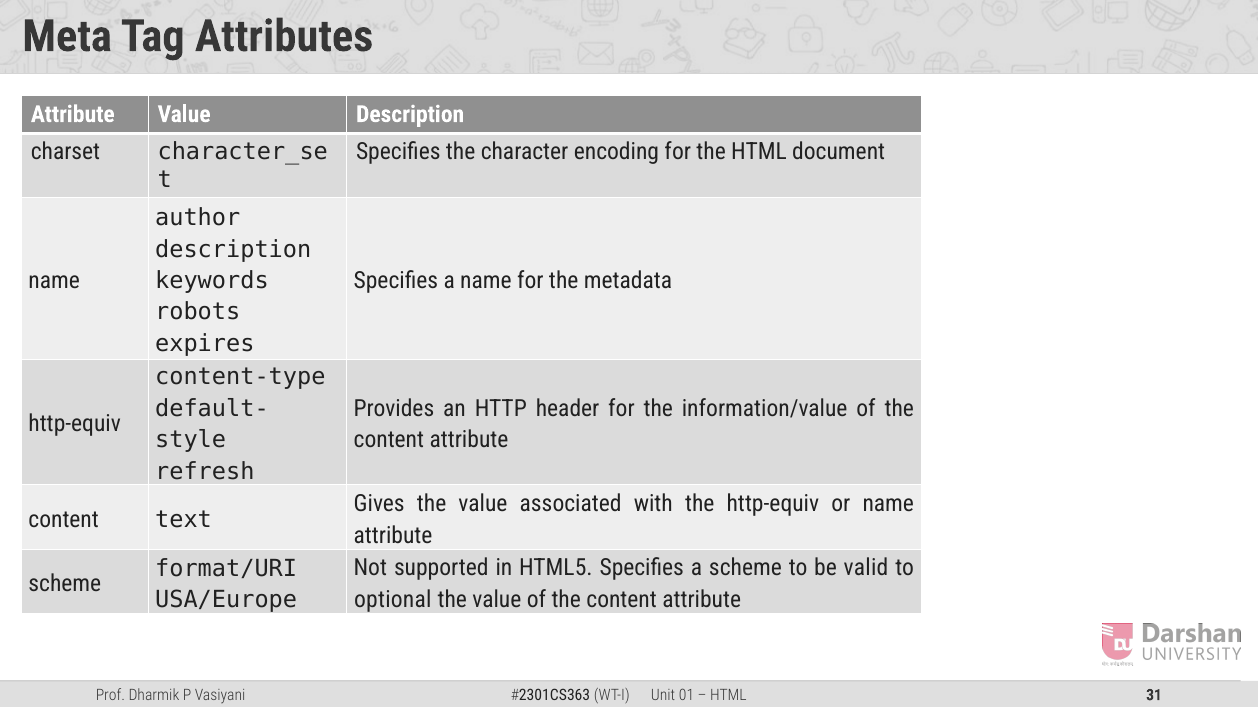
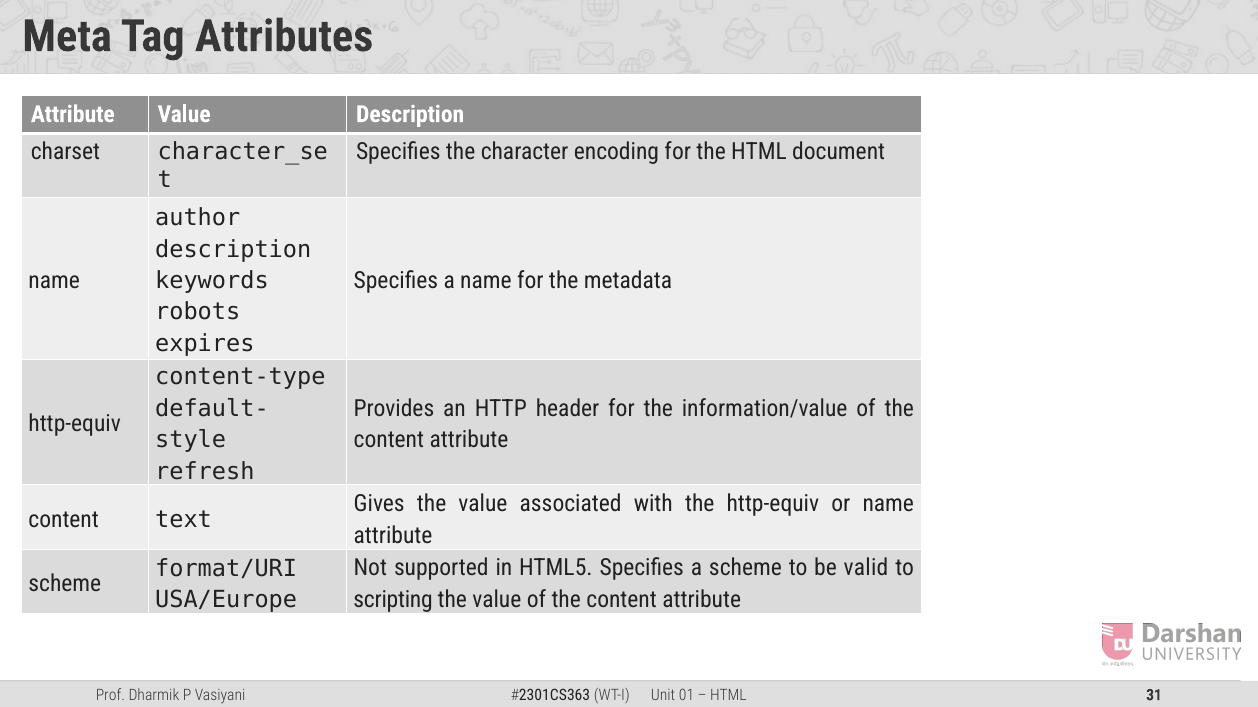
optional: optional -> scripting
